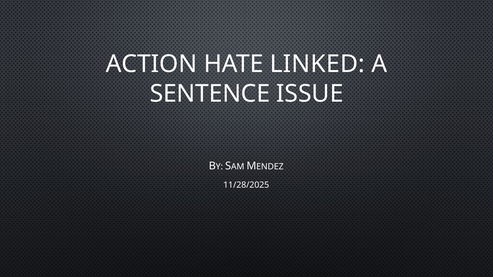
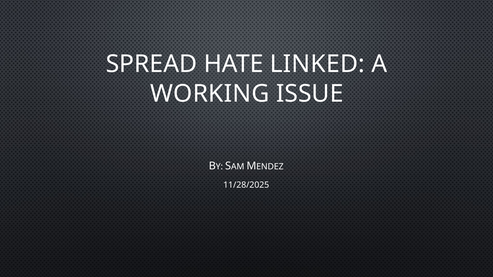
ACTION: ACTION -> SPREAD
SENTENCE: SENTENCE -> WORKING
